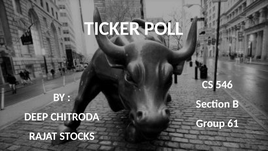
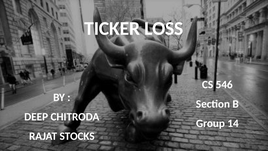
POLL: POLL -> LOSS
61: 61 -> 14
